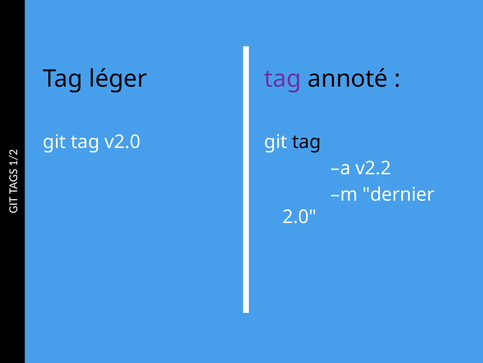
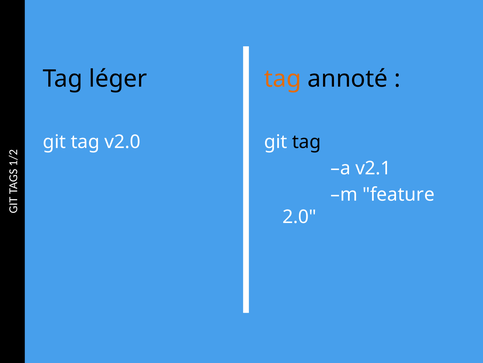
tag at (283, 79) colour: purple -> orange
v2.2: v2.2 -> v2.1
dernier: dernier -> feature
